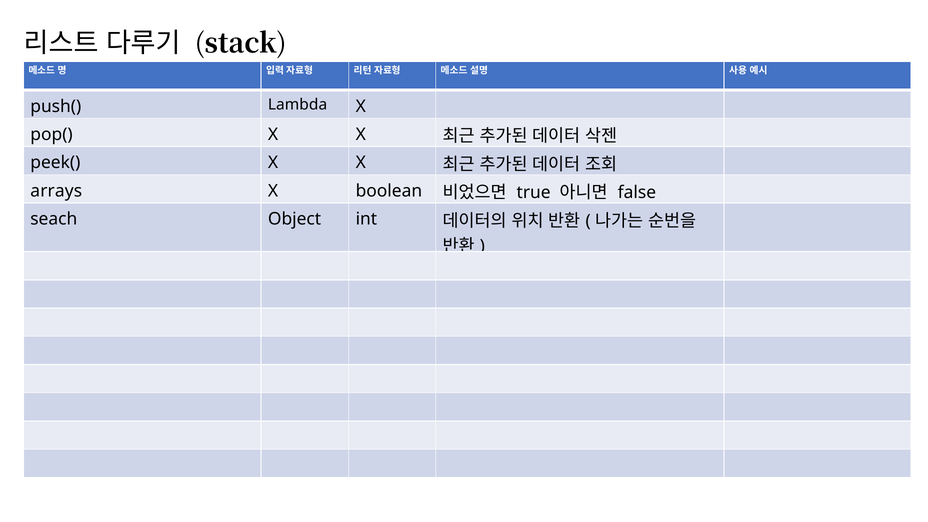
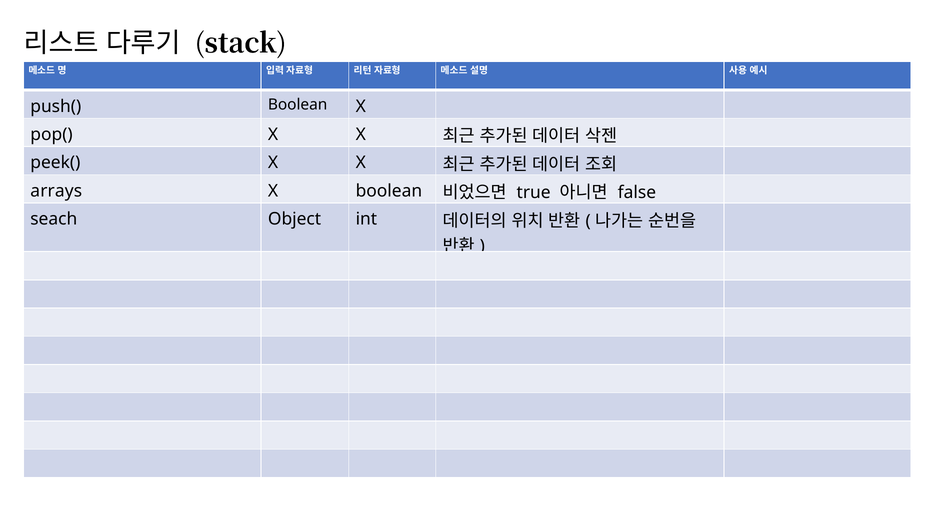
push( Lambda: Lambda -> Boolean
